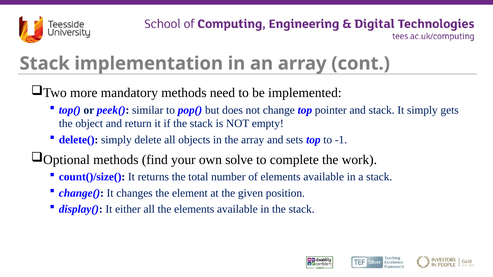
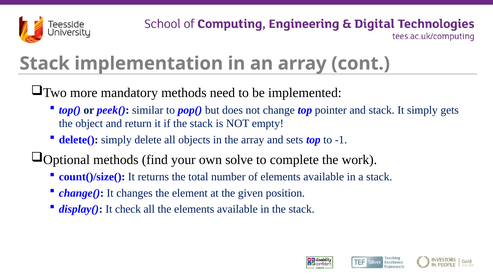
either: either -> check
